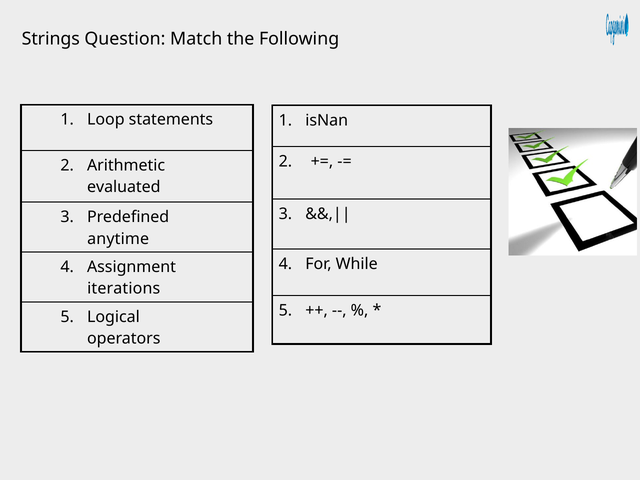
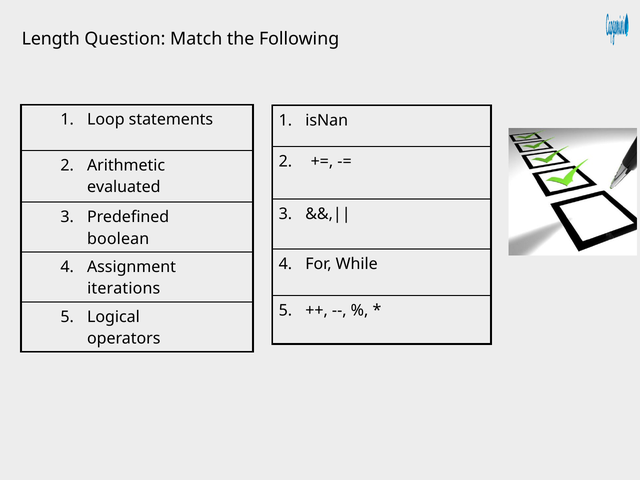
Strings: Strings -> Length
anytime: anytime -> boolean
